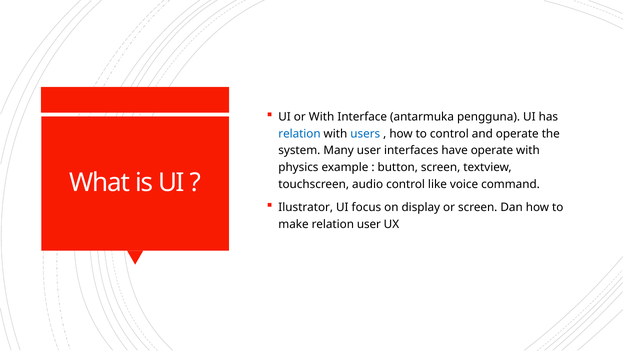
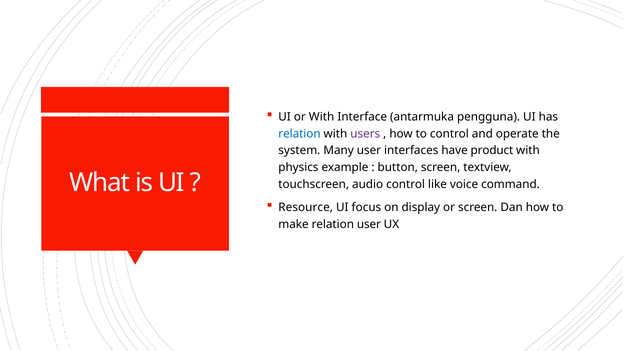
users colour: blue -> purple
have operate: operate -> product
Ilustrator: Ilustrator -> Resource
